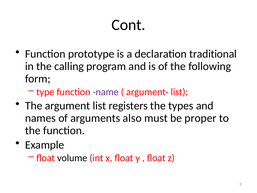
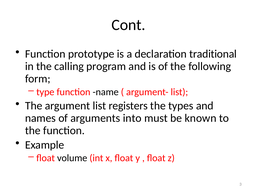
name colour: purple -> black
also: also -> into
proper: proper -> known
